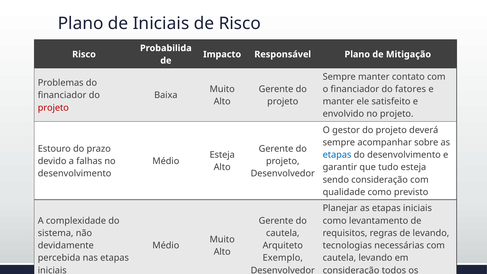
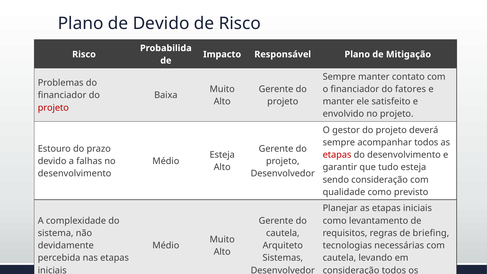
de Iniciais: Iniciais -> Devido
acompanhar sobre: sobre -> todos
etapas at (337, 155) colour: blue -> red
de levando: levando -> briefing
Exemplo: Exemplo -> Sistemas
